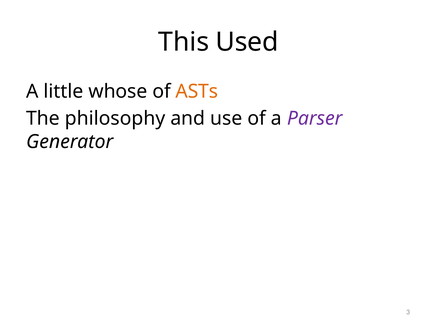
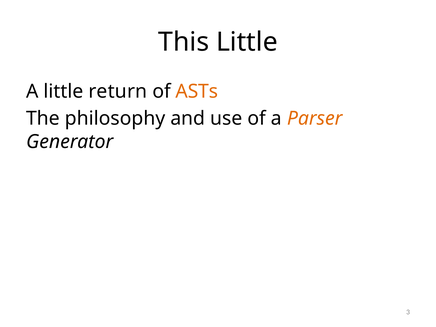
This Used: Used -> Little
whose: whose -> return
Parser colour: purple -> orange
